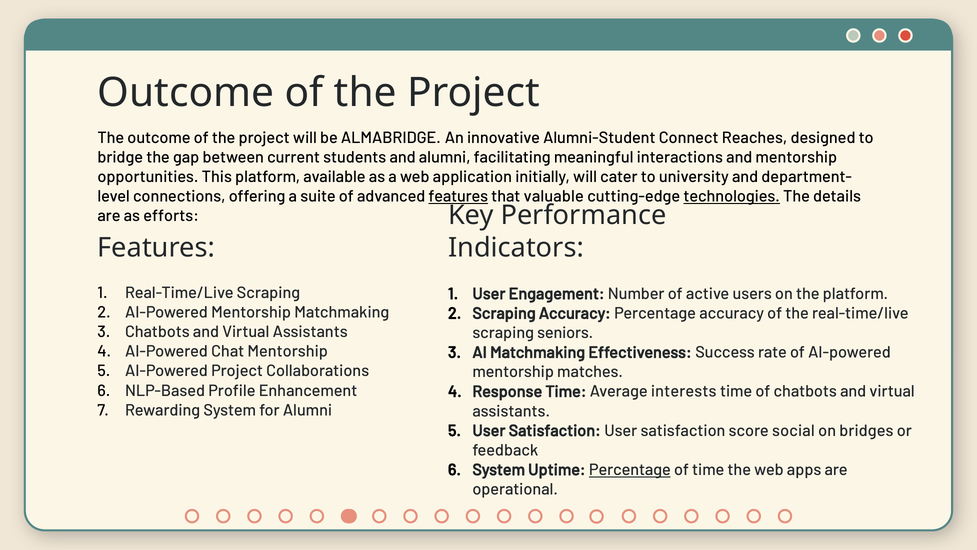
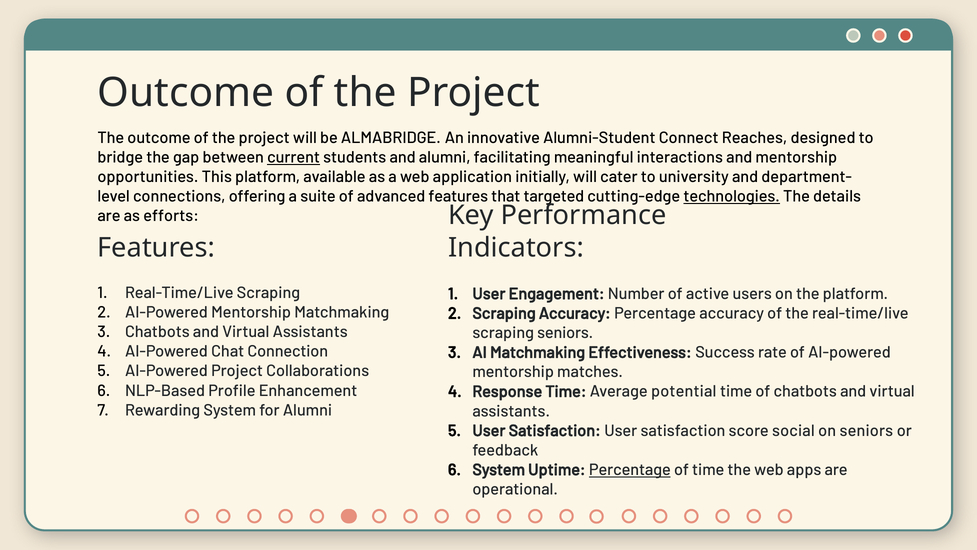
current underline: none -> present
features at (458, 196) underline: present -> none
valuable: valuable -> targeted
Chat Mentorship: Mentorship -> Connection
interests: interests -> potential
on bridges: bridges -> seniors
